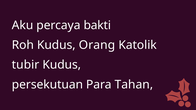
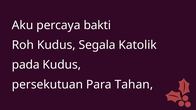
Orang: Orang -> Segala
tubir: tubir -> pada
